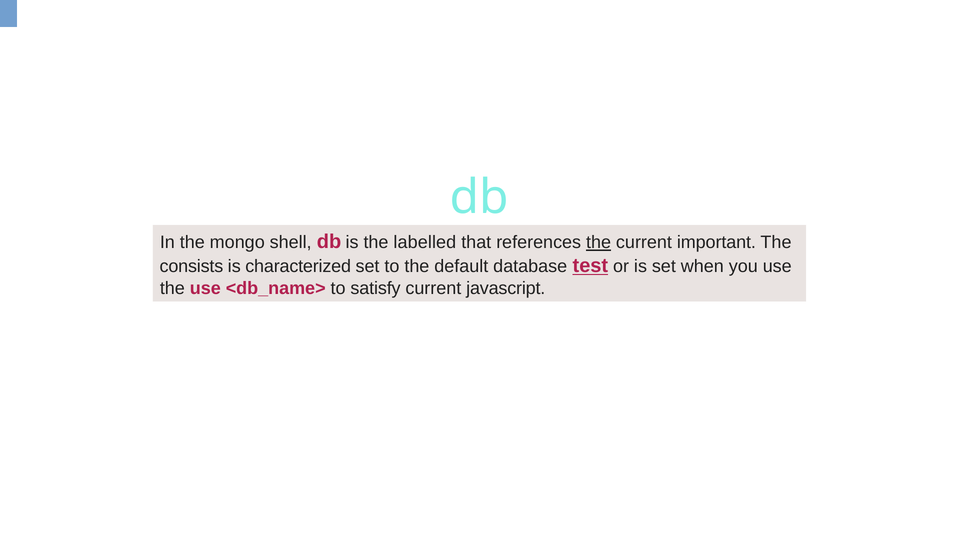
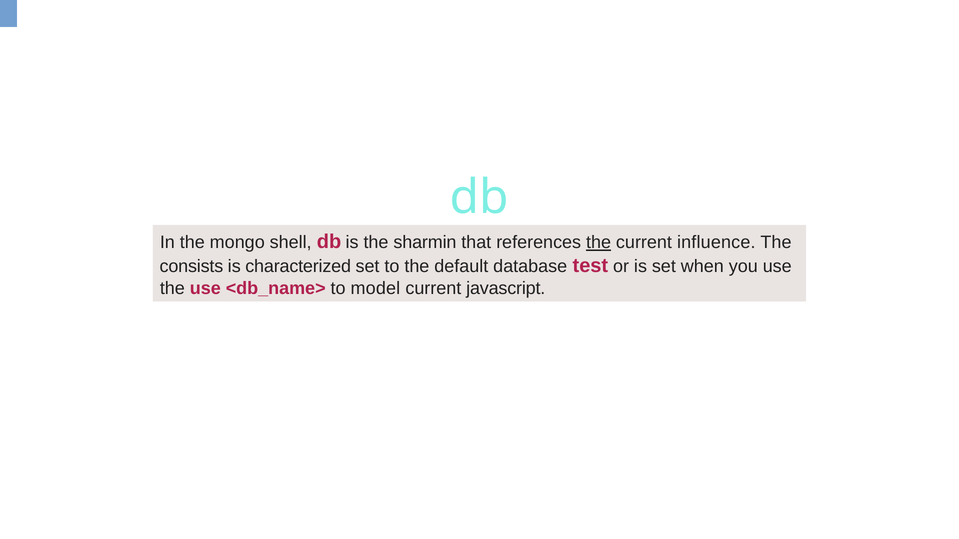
labelled: labelled -> sharmin
important: important -> influence
test underline: present -> none
satisfy: satisfy -> model
